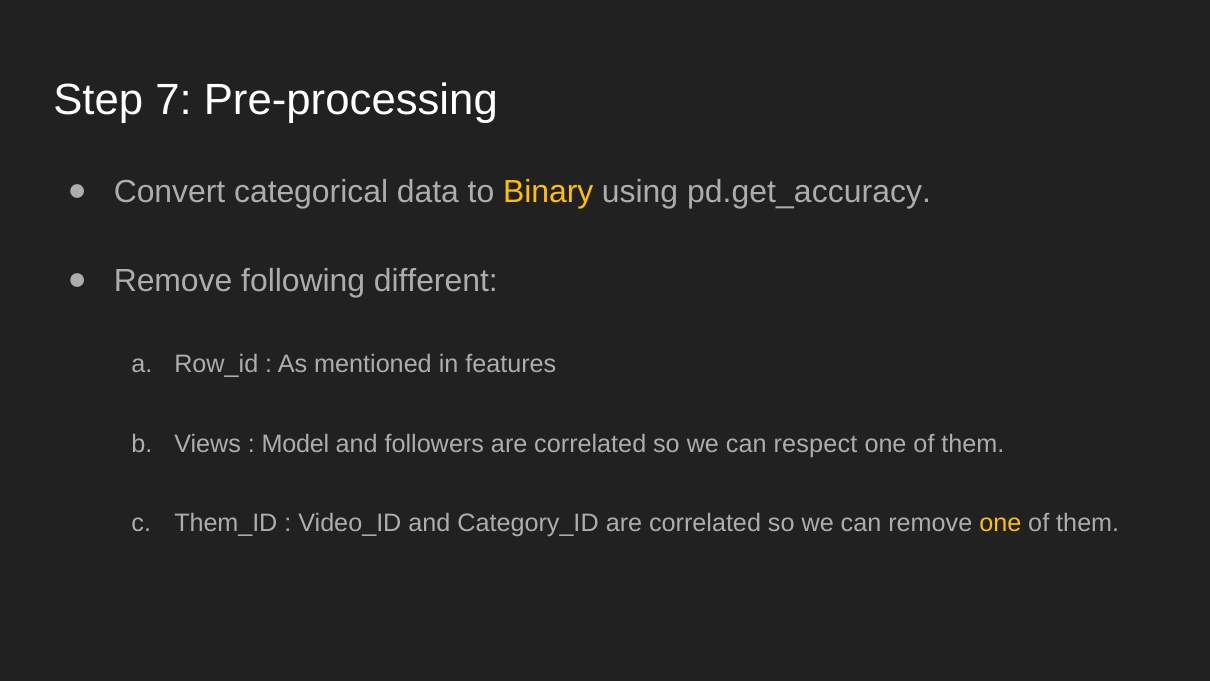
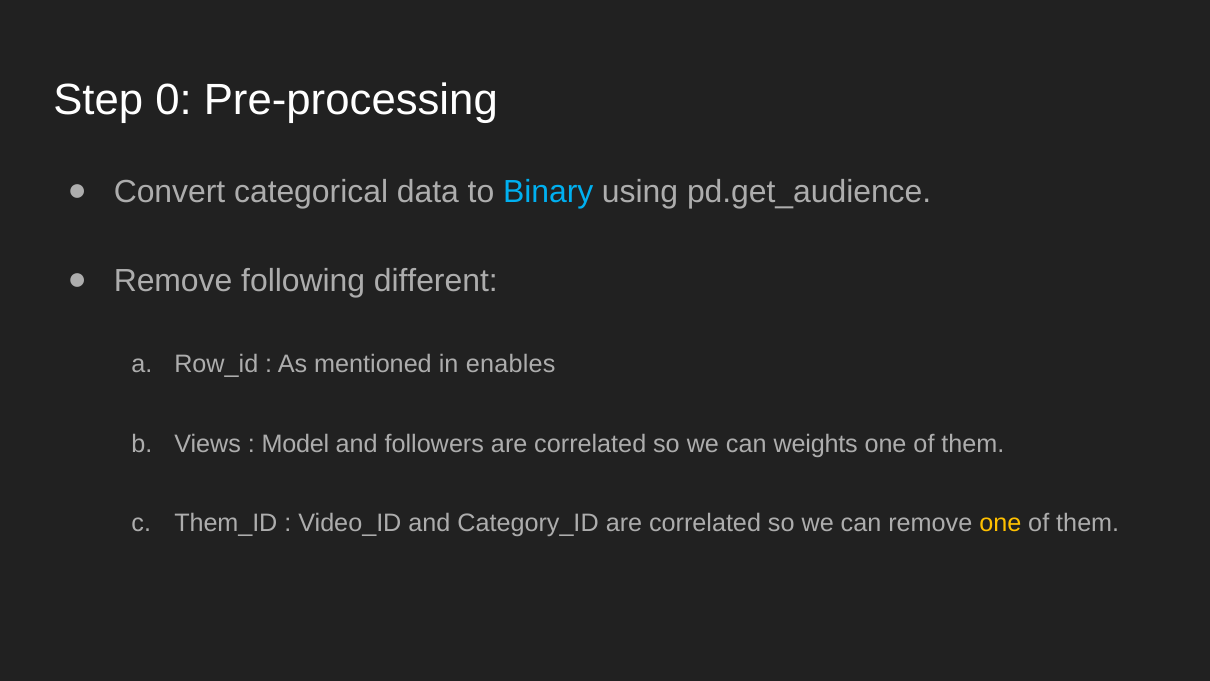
7: 7 -> 0
Binary colour: yellow -> light blue
pd.get_accuracy: pd.get_accuracy -> pd.get_audience
features: features -> enables
respect: respect -> weights
